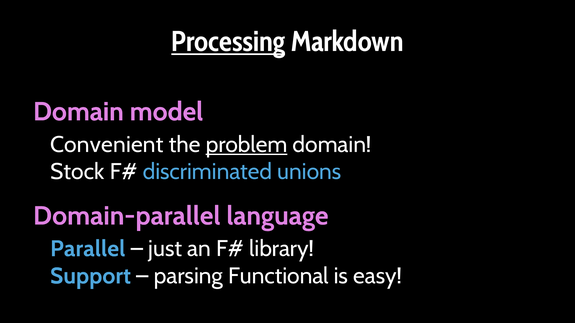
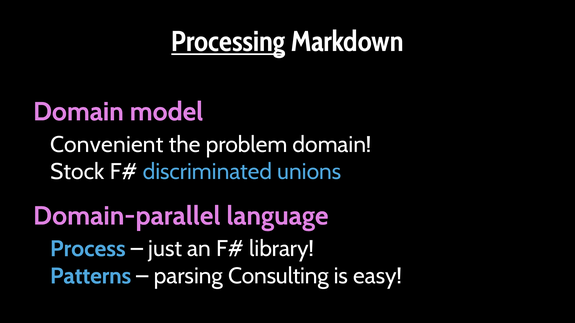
problem underline: present -> none
Parallel: Parallel -> Process
Support: Support -> Patterns
Functional: Functional -> Consulting
